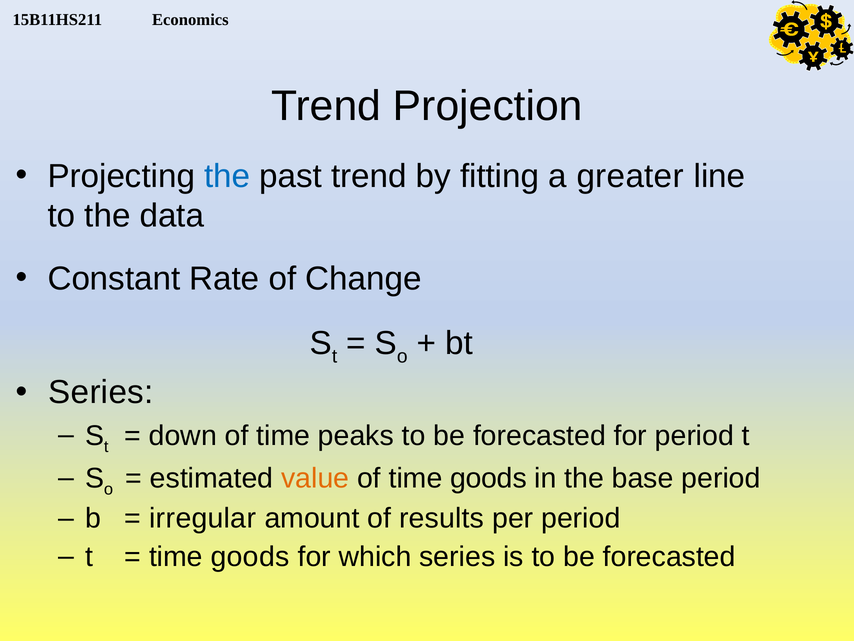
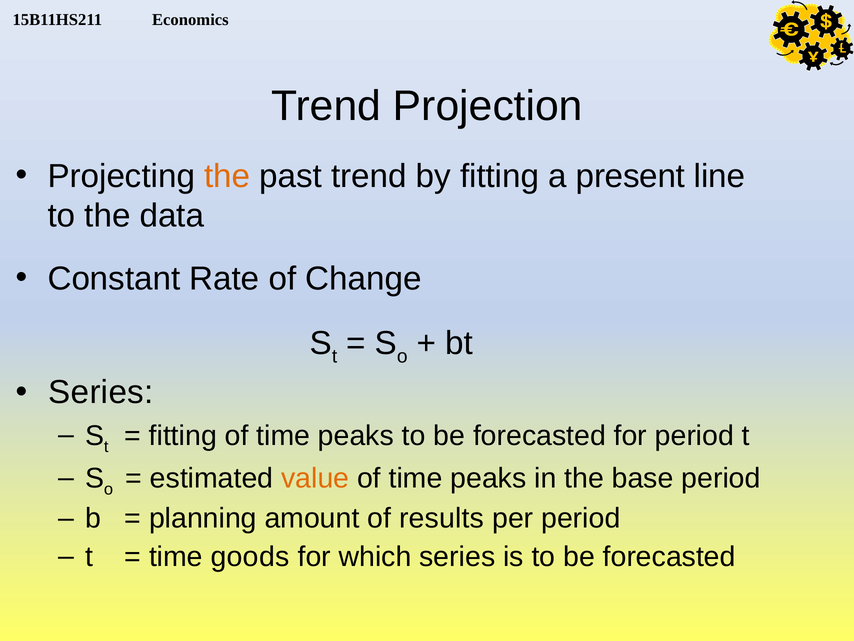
the at (227, 176) colour: blue -> orange
greater: greater -> present
down at (183, 435): down -> fitting
goods at (489, 478): goods -> peaks
irregular: irregular -> planning
